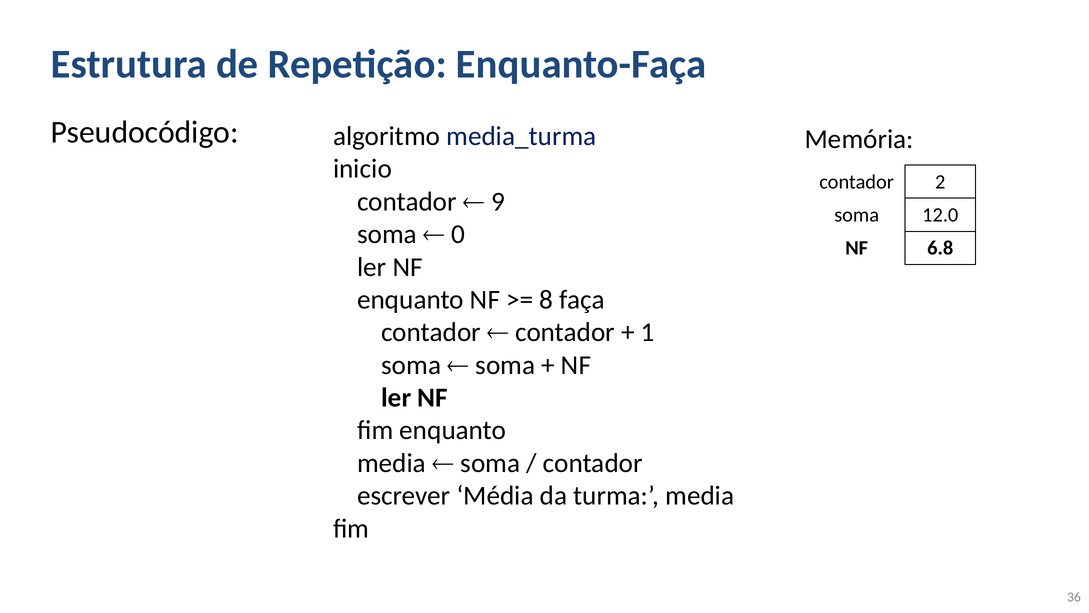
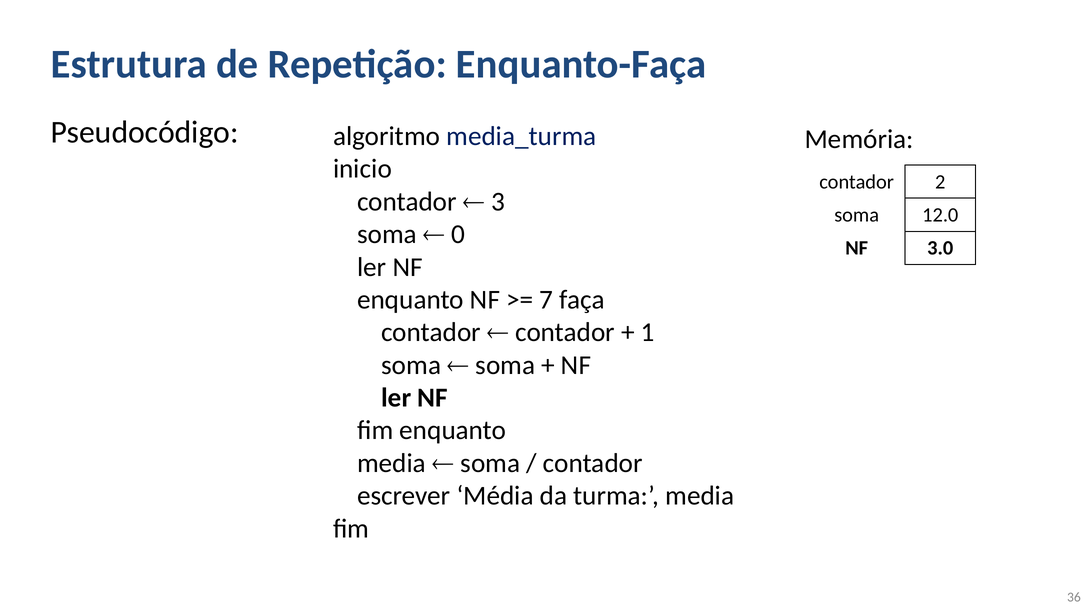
9: 9 -> 3
6.8: 6.8 -> 3.0
8: 8 -> 7
